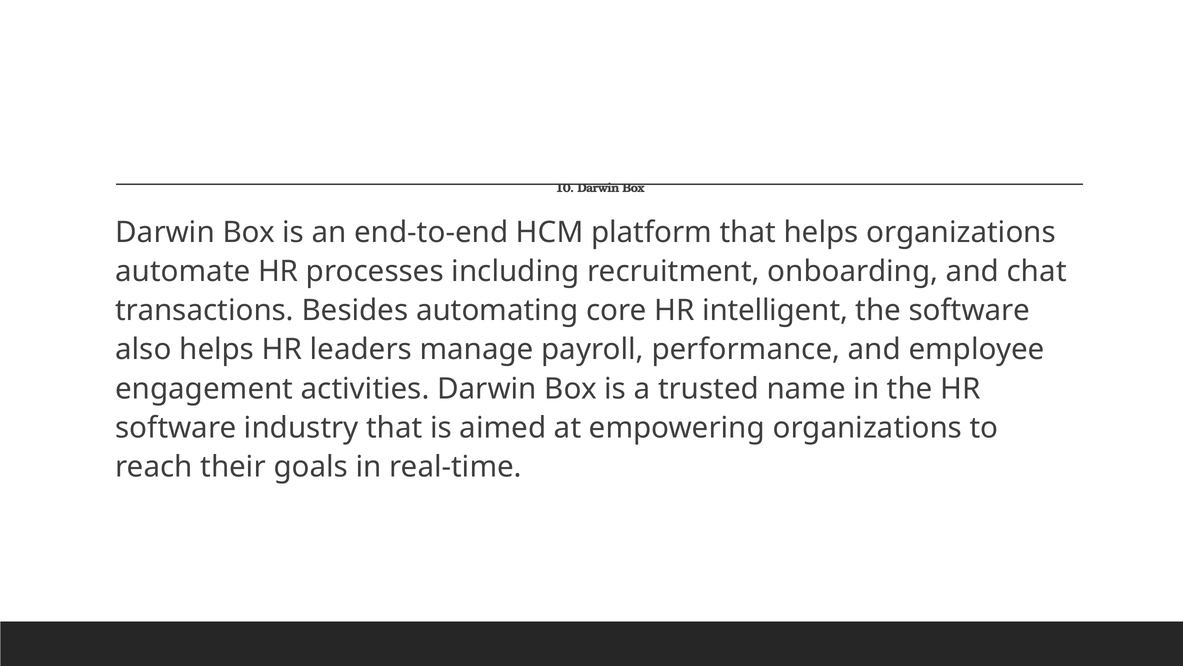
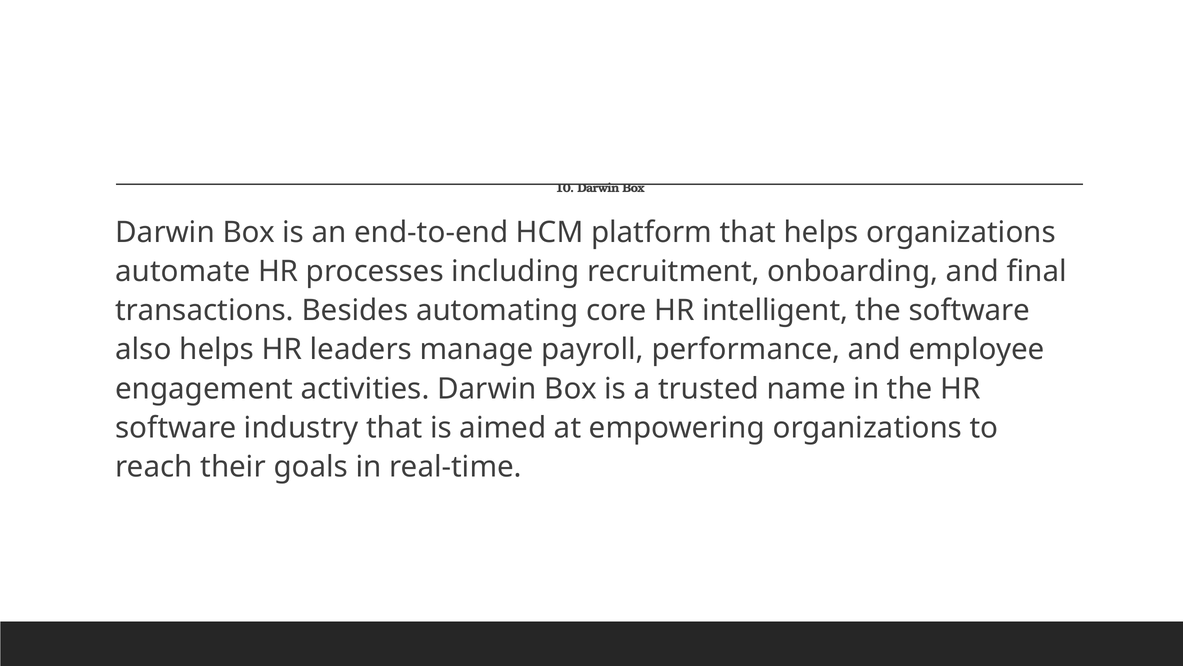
chat: chat -> final
